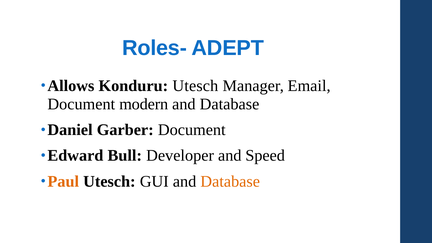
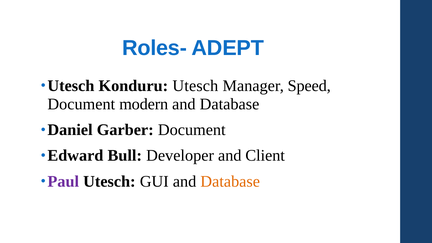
Allows at (71, 86): Allows -> Utesch
Email: Email -> Speed
Speed: Speed -> Client
Paul colour: orange -> purple
